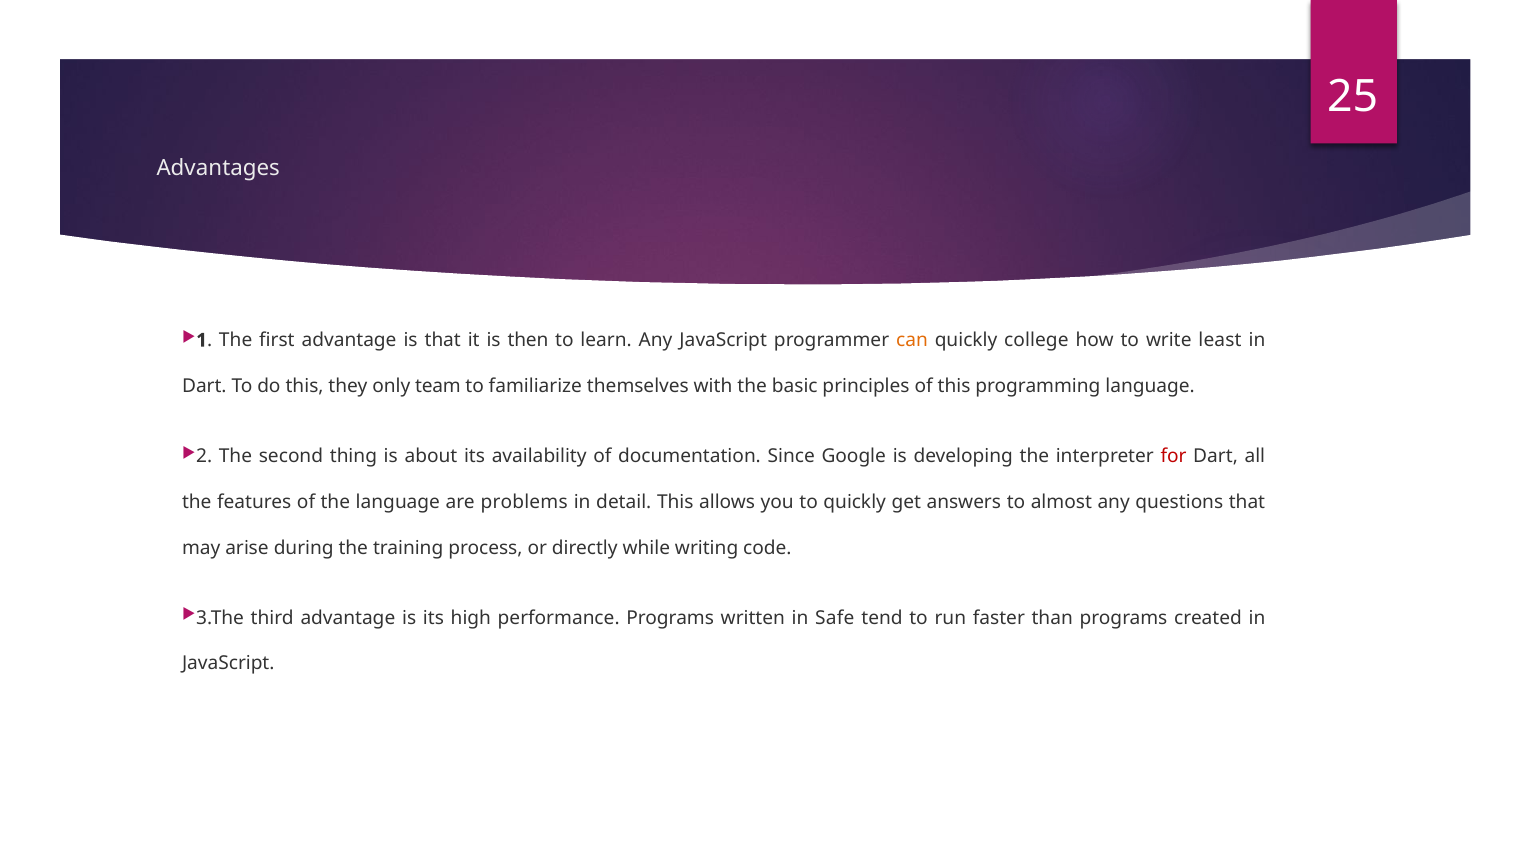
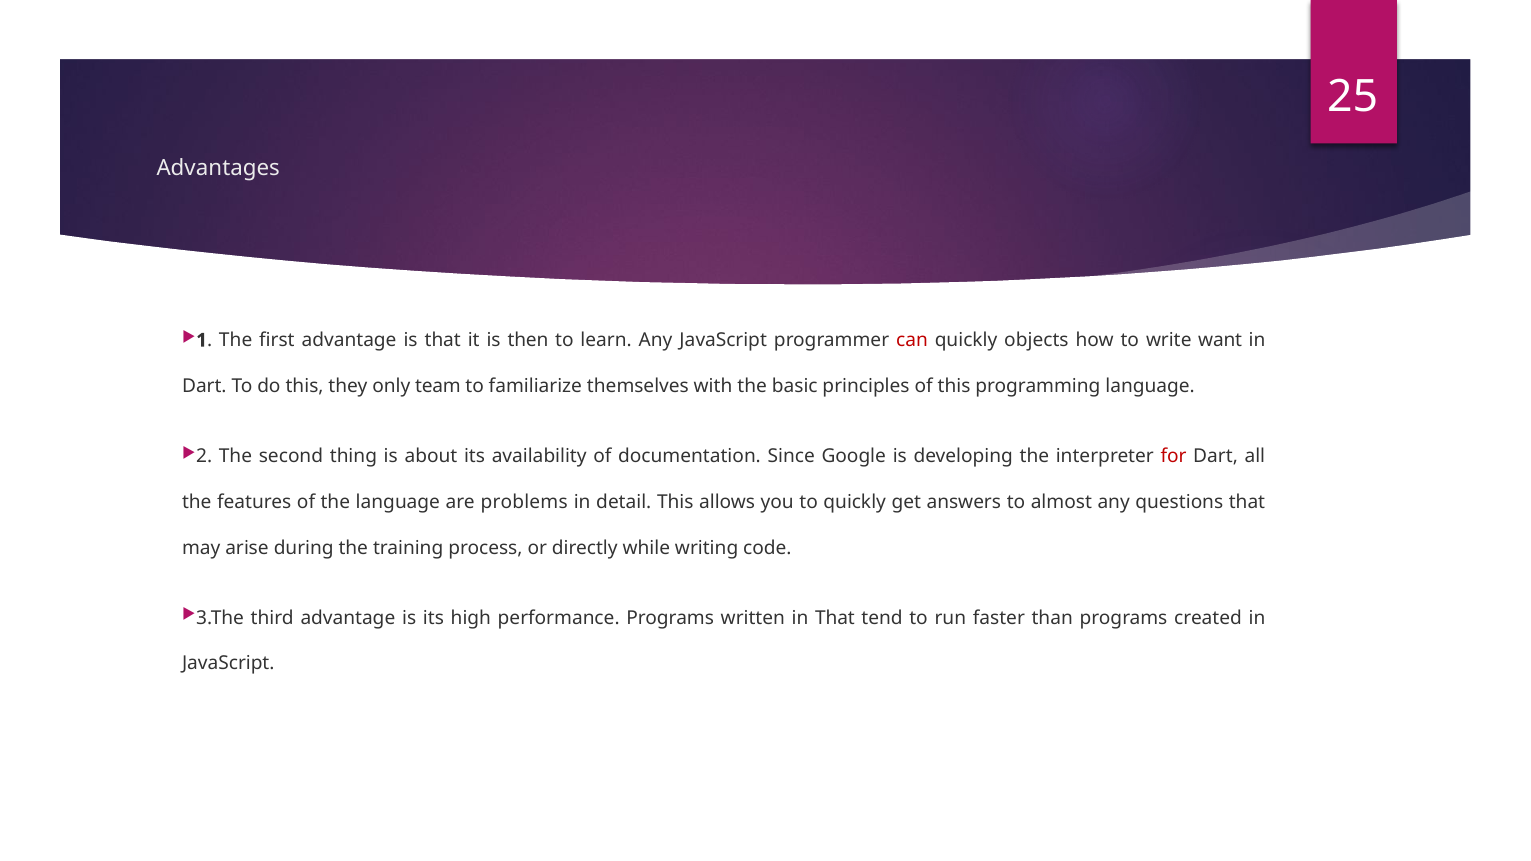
can colour: orange -> red
college: college -> objects
least: least -> want
in Safe: Safe -> That
